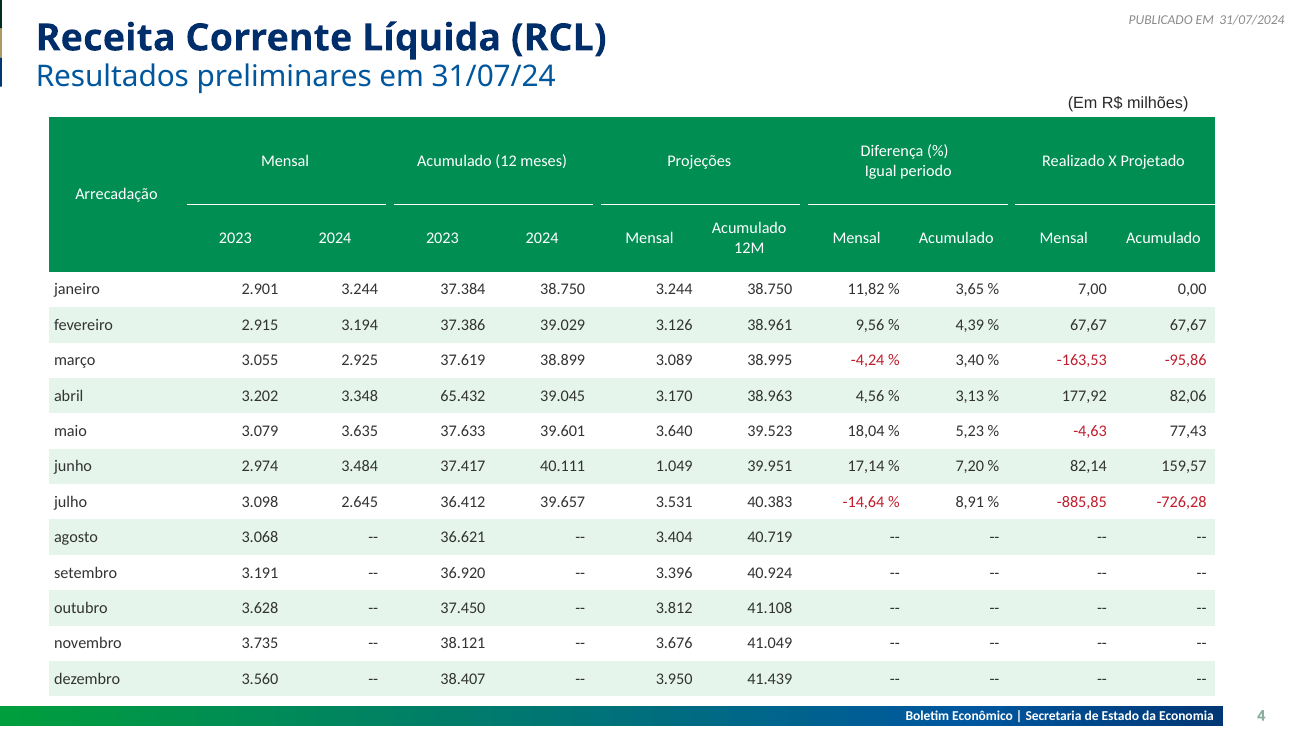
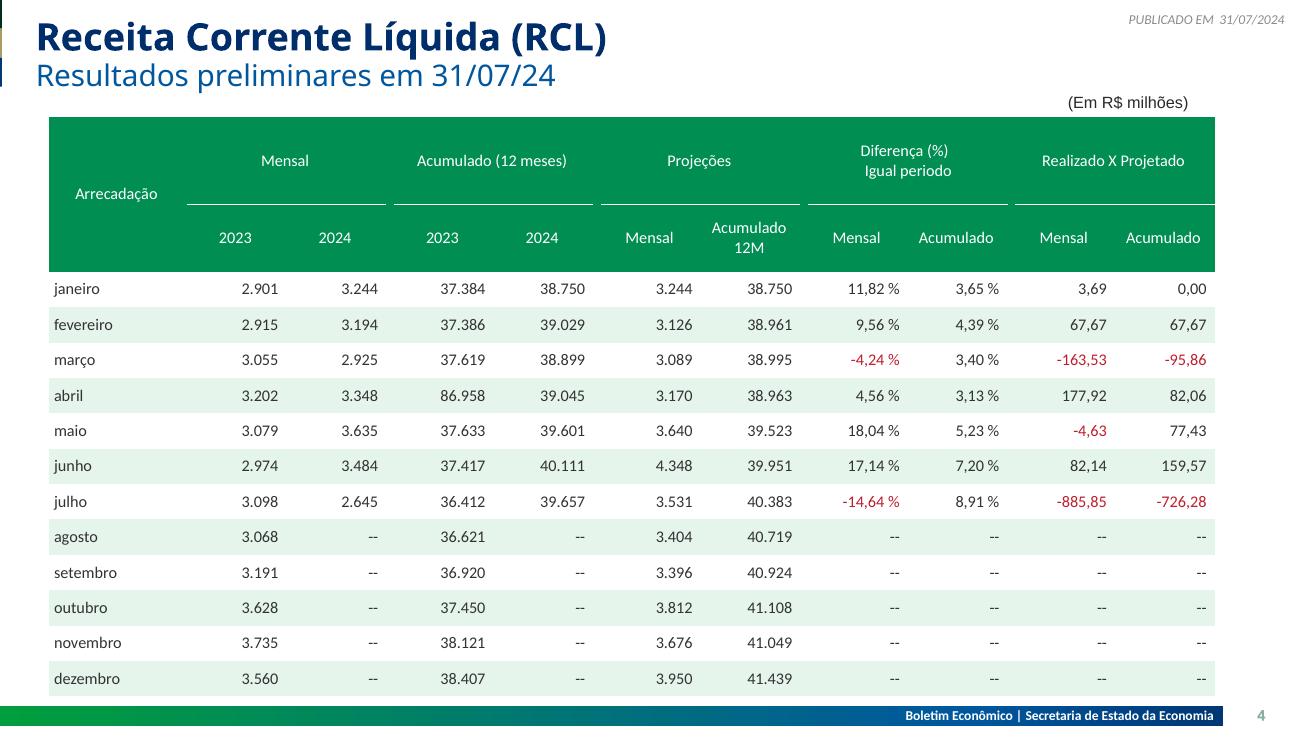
7,00: 7,00 -> 3,69
65.432: 65.432 -> 86.958
1.049: 1.049 -> 4.348
